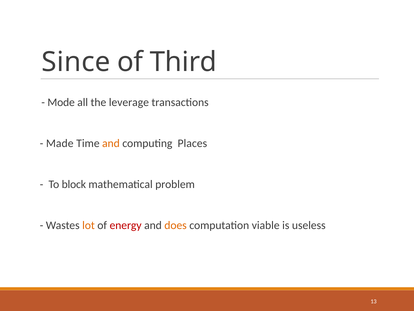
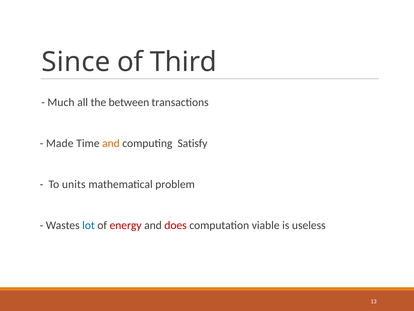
Mode: Mode -> Much
leverage: leverage -> between
Places: Places -> Satisfy
block: block -> units
lot colour: orange -> blue
does colour: orange -> red
